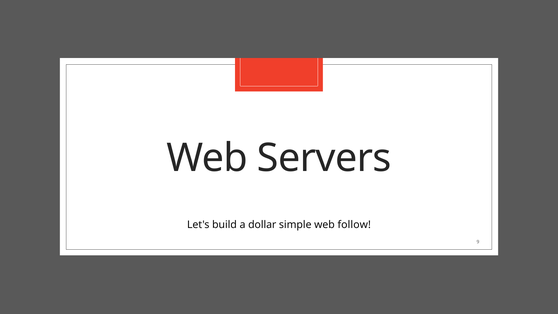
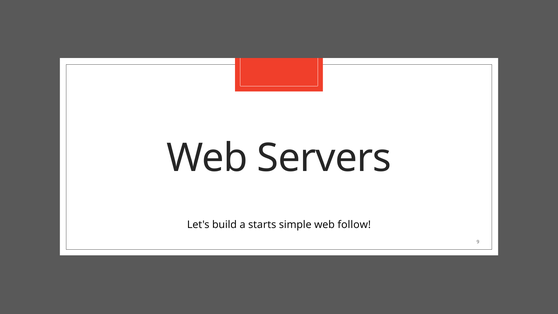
dollar: dollar -> starts
